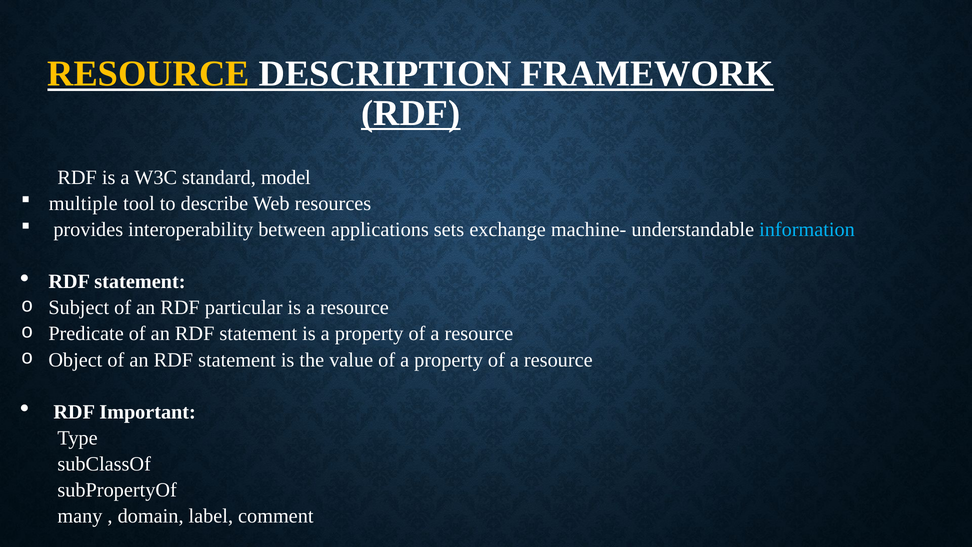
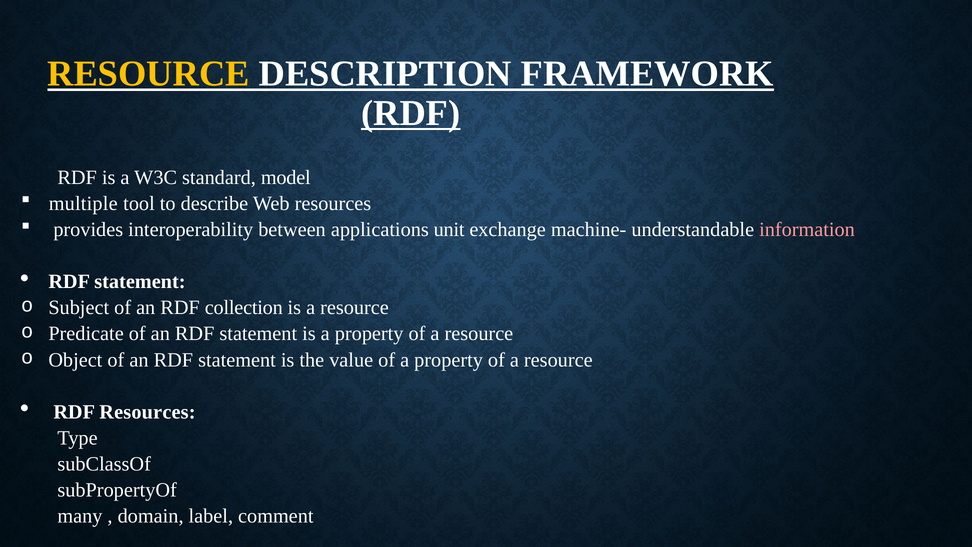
sets: sets -> unit
information colour: light blue -> pink
particular: particular -> collection
RDF Important: Important -> Resources
